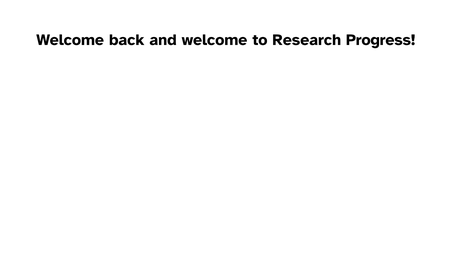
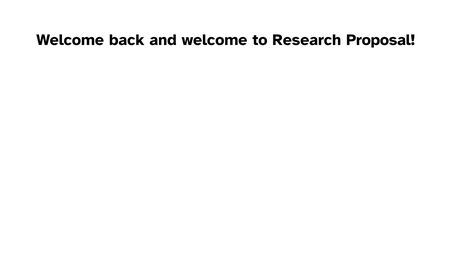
Progress: Progress -> Proposal
